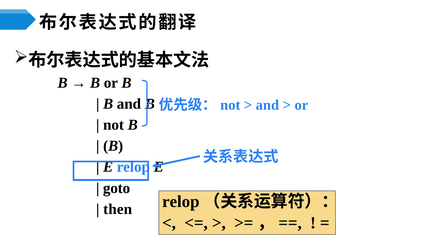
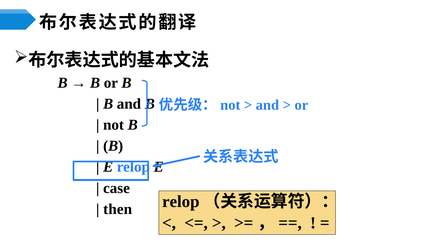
goto: goto -> case
